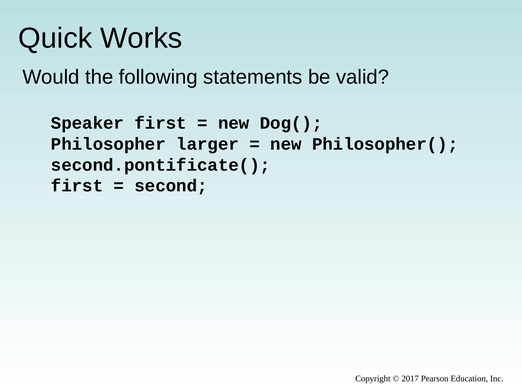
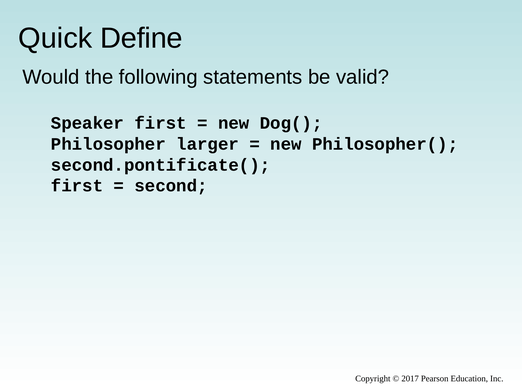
Works: Works -> Define
